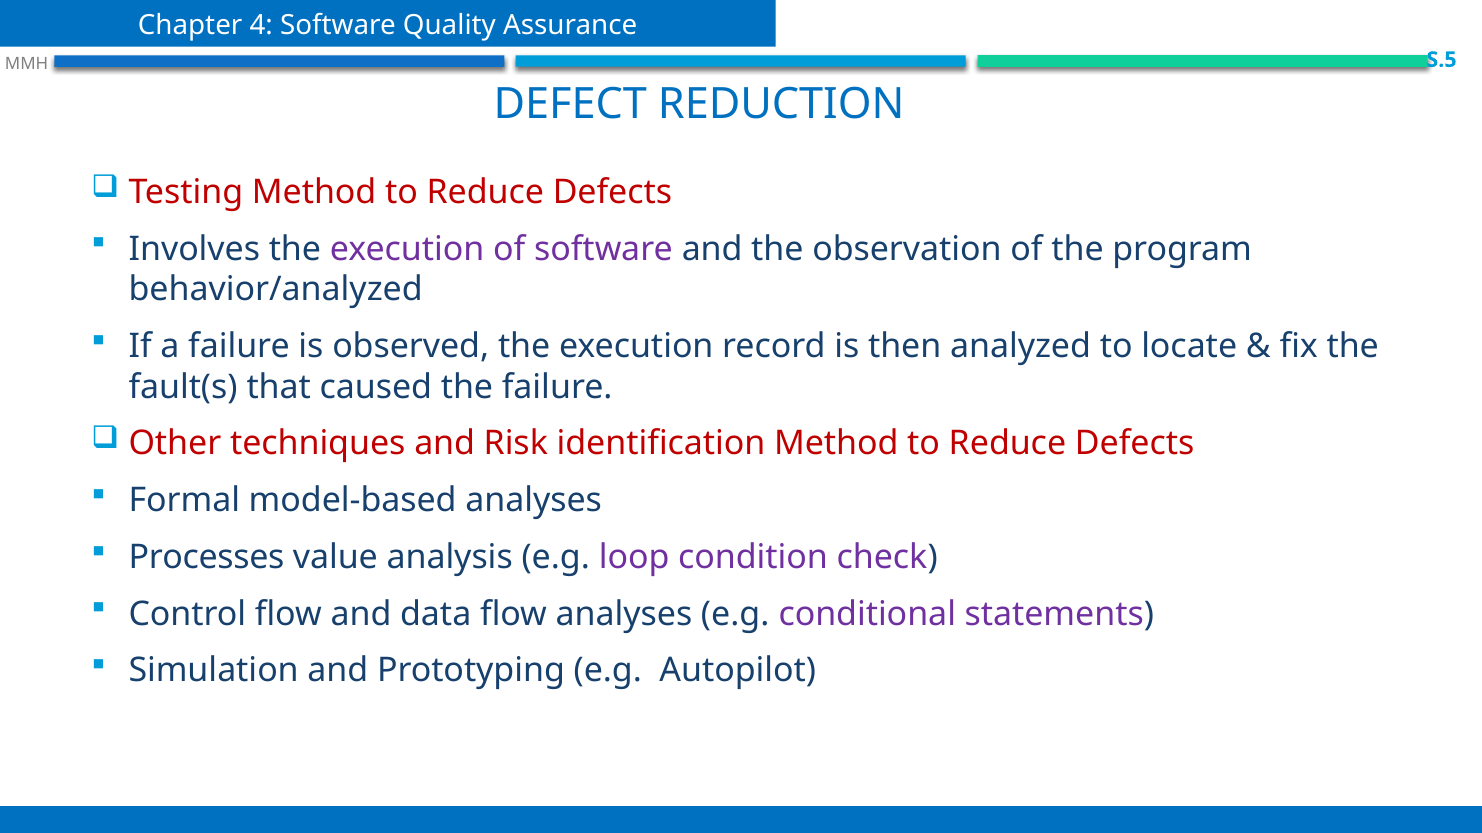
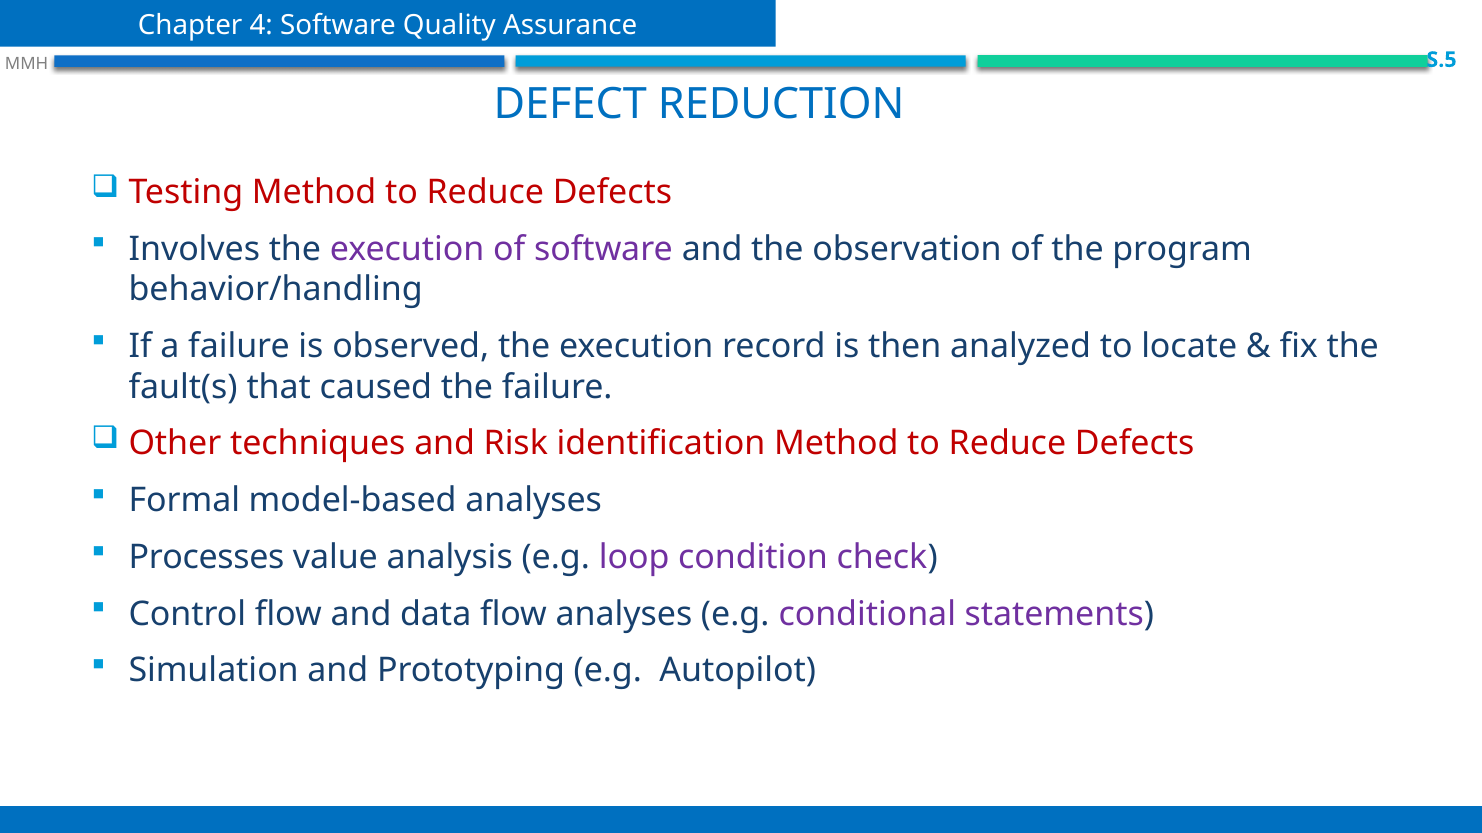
behavior/analyzed: behavior/analyzed -> behavior/handling
